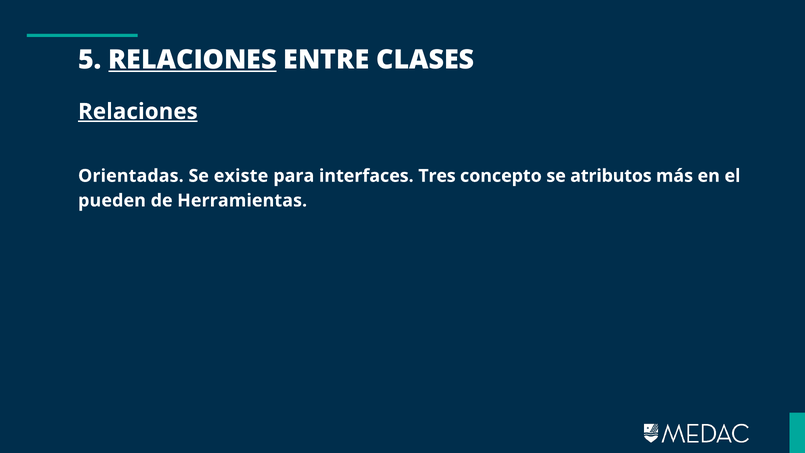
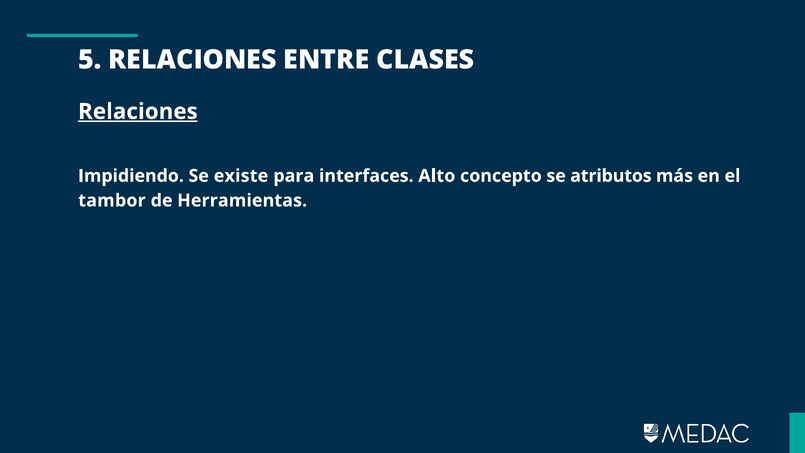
RELACIONES at (193, 60) underline: present -> none
Orientadas: Orientadas -> Impidiendo
Tres: Tres -> Alto
pueden: pueden -> tambor
